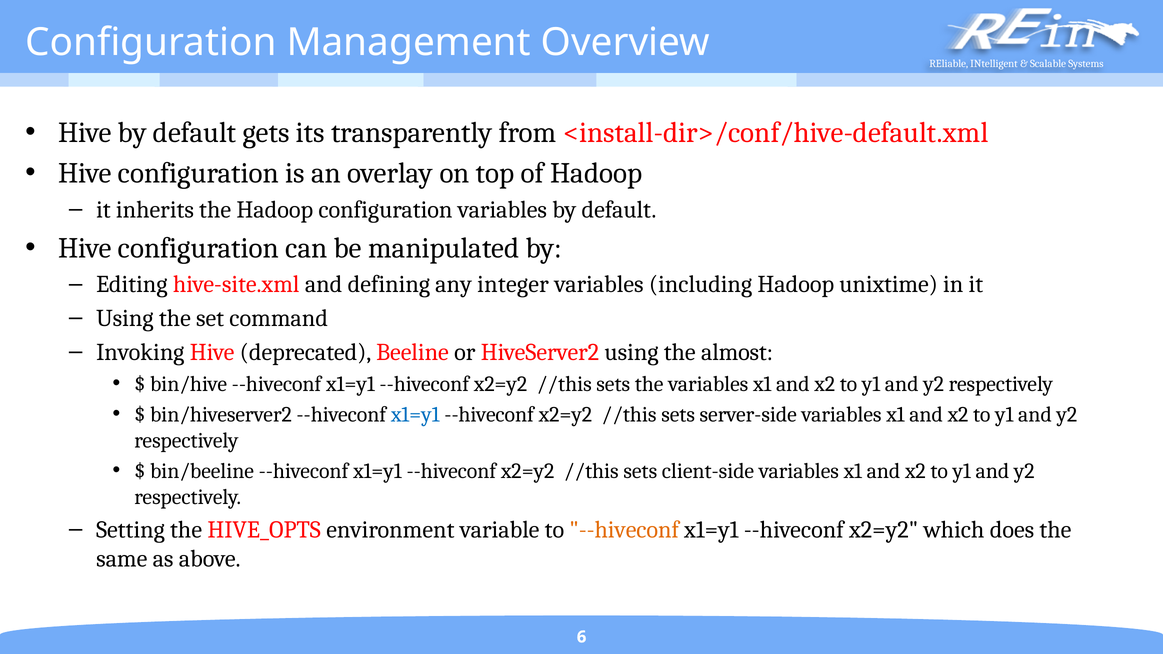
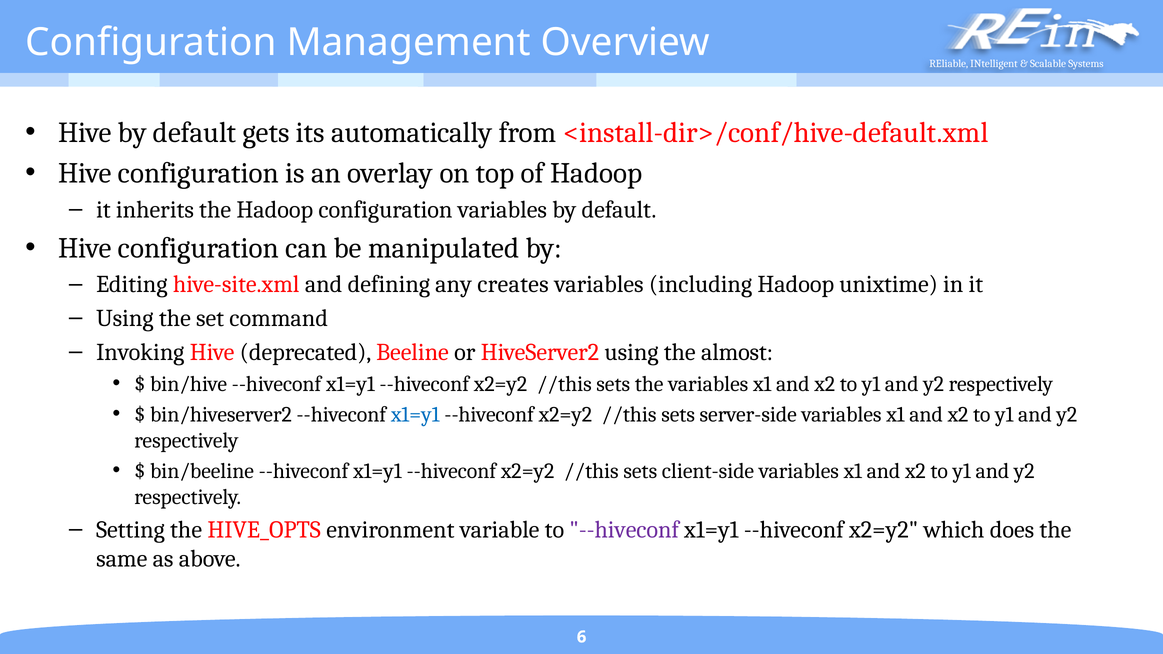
transparently: transparently -> automatically
integer: integer -> creates
--hiveconf at (624, 530) colour: orange -> purple
